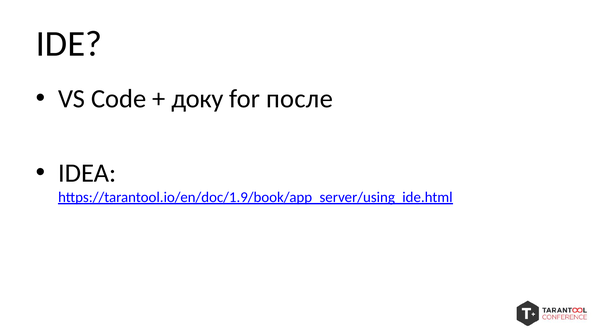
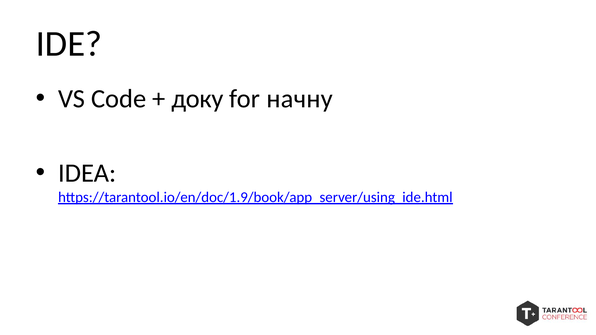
после: после -> начну
